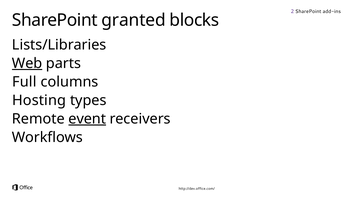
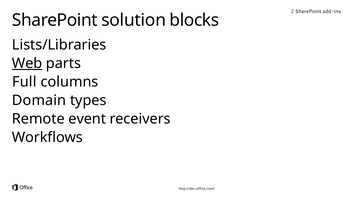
granted: granted -> solution
Hosting: Hosting -> Domain
event underline: present -> none
